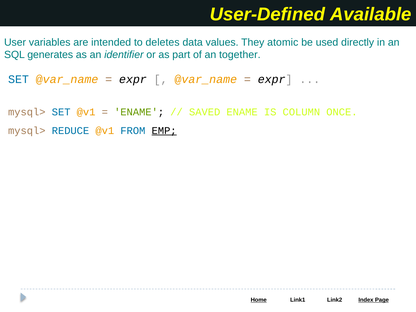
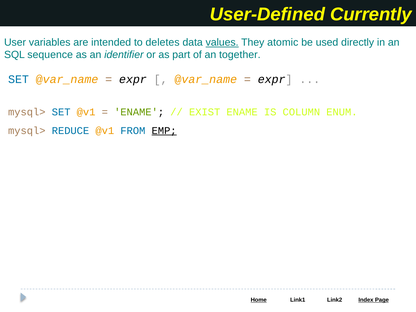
Available: Available -> Currently
values underline: none -> present
generates: generates -> sequence
SAVED: SAVED -> EXIST
ONCE: ONCE -> ENUM
